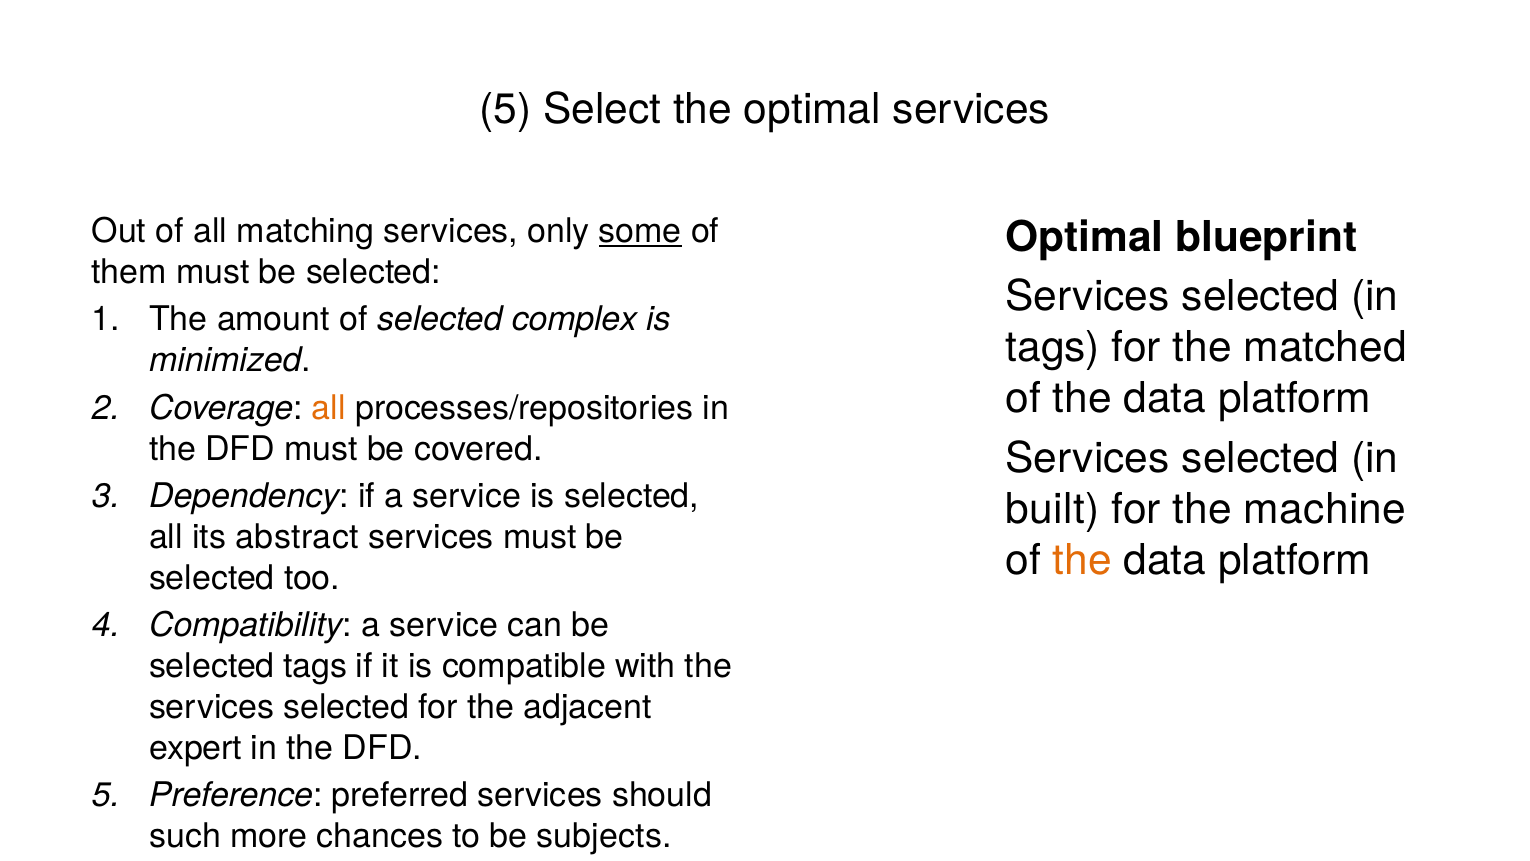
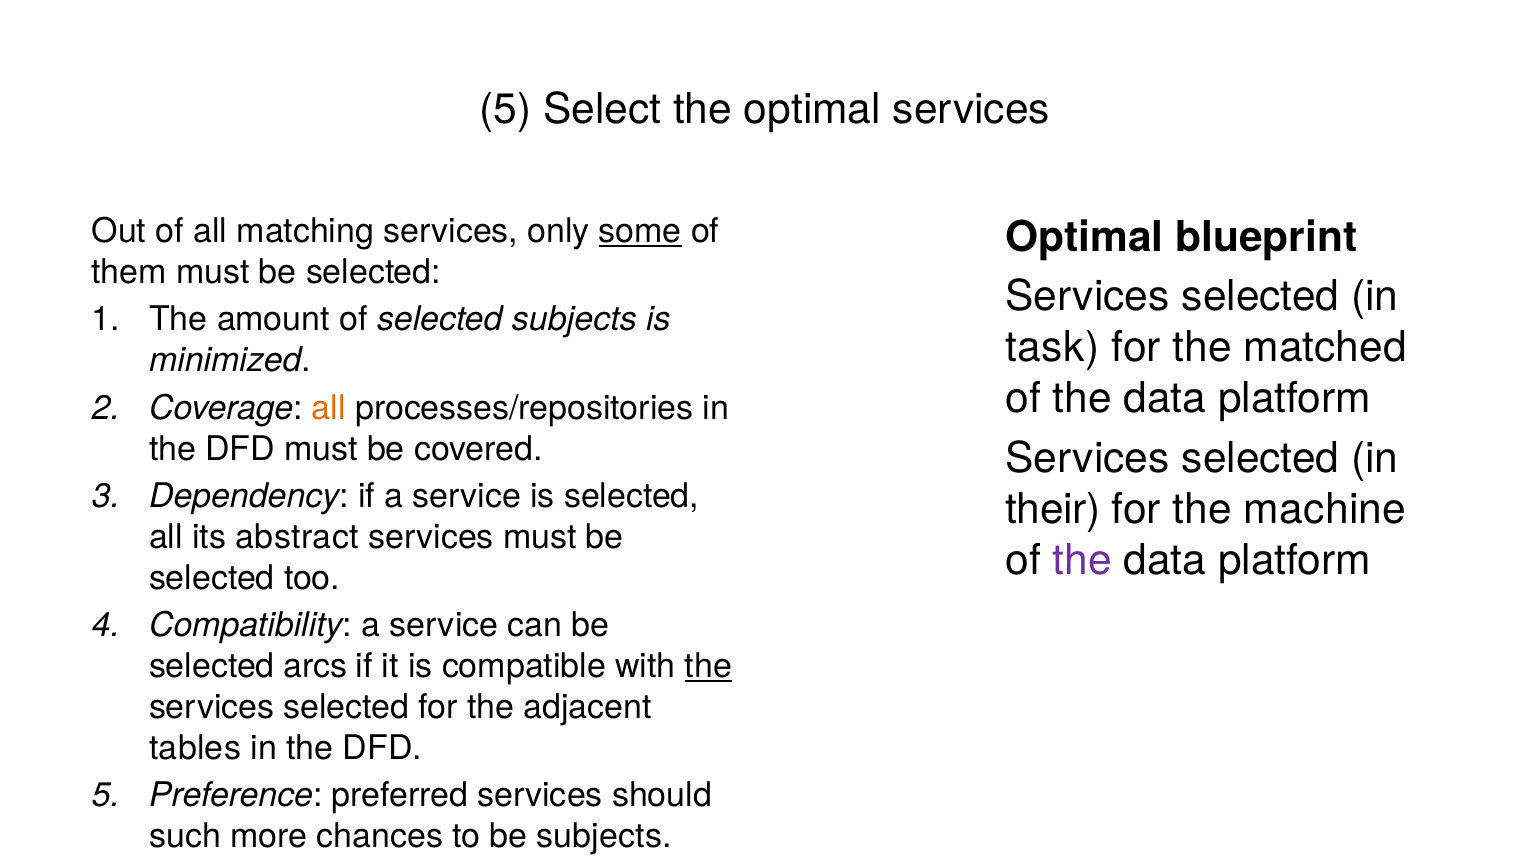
selected complex: complex -> subjects
tags at (1053, 348): tags -> task
built: built -> their
the at (1082, 560) colour: orange -> purple
selected tags: tags -> arcs
the at (708, 666) underline: none -> present
expert: expert -> tables
